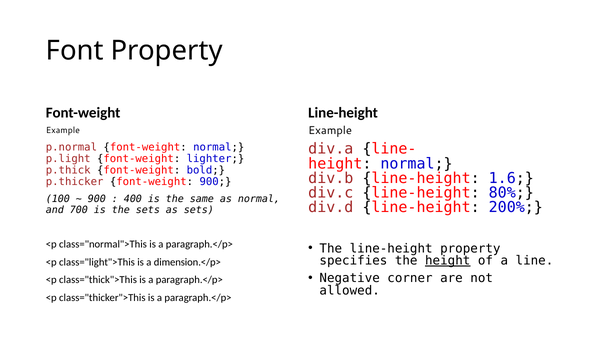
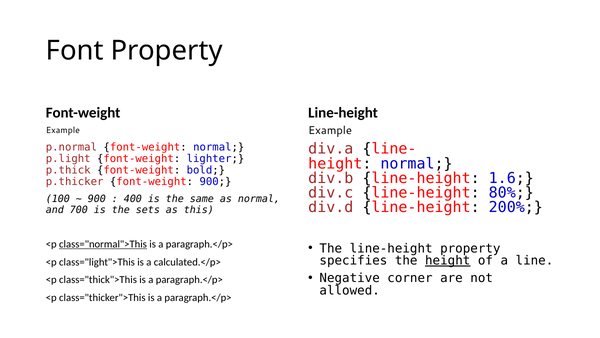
as sets: sets -> this
class="normal">This underline: none -> present
dimension.</p>: dimension.</p> -> calculated.</p>
